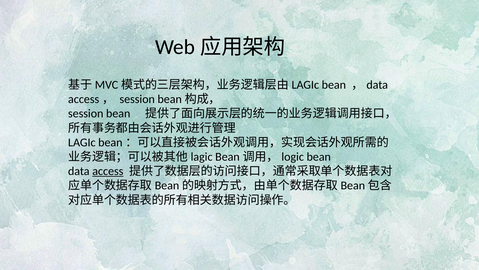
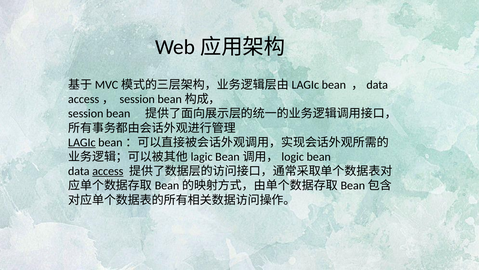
LAGIc underline: none -> present
